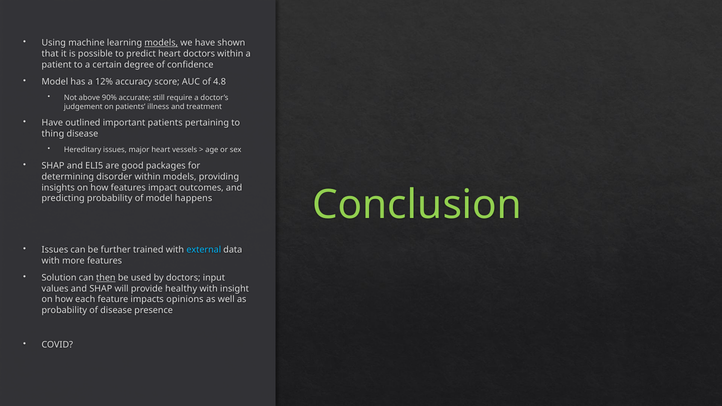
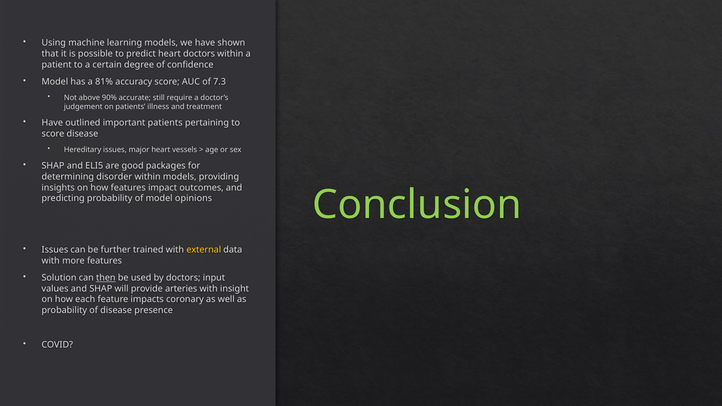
models at (161, 43) underline: present -> none
12%: 12% -> 81%
4.8: 4.8 -> 7.3
thing at (53, 134): thing -> score
happens: happens -> opinions
external colour: light blue -> yellow
healthy: healthy -> arteries
opinions: opinions -> coronary
